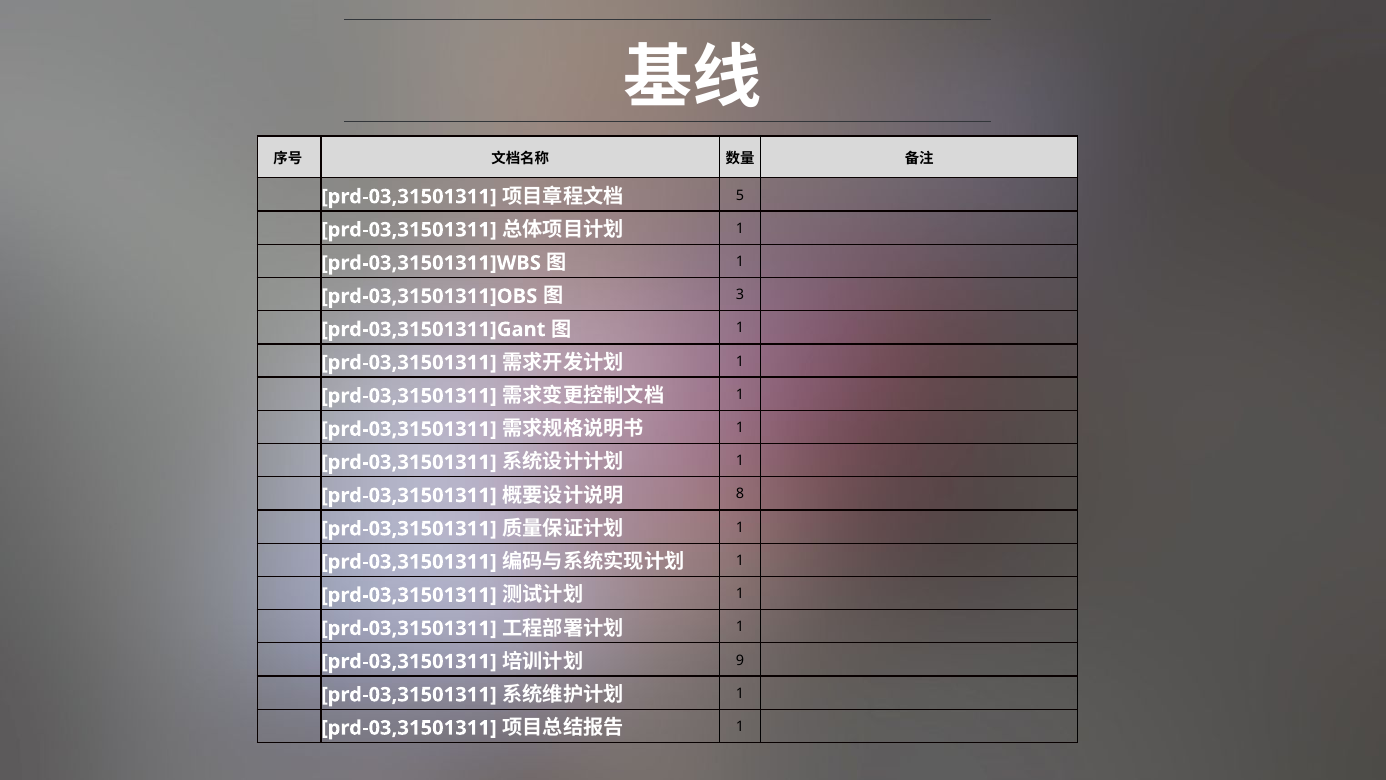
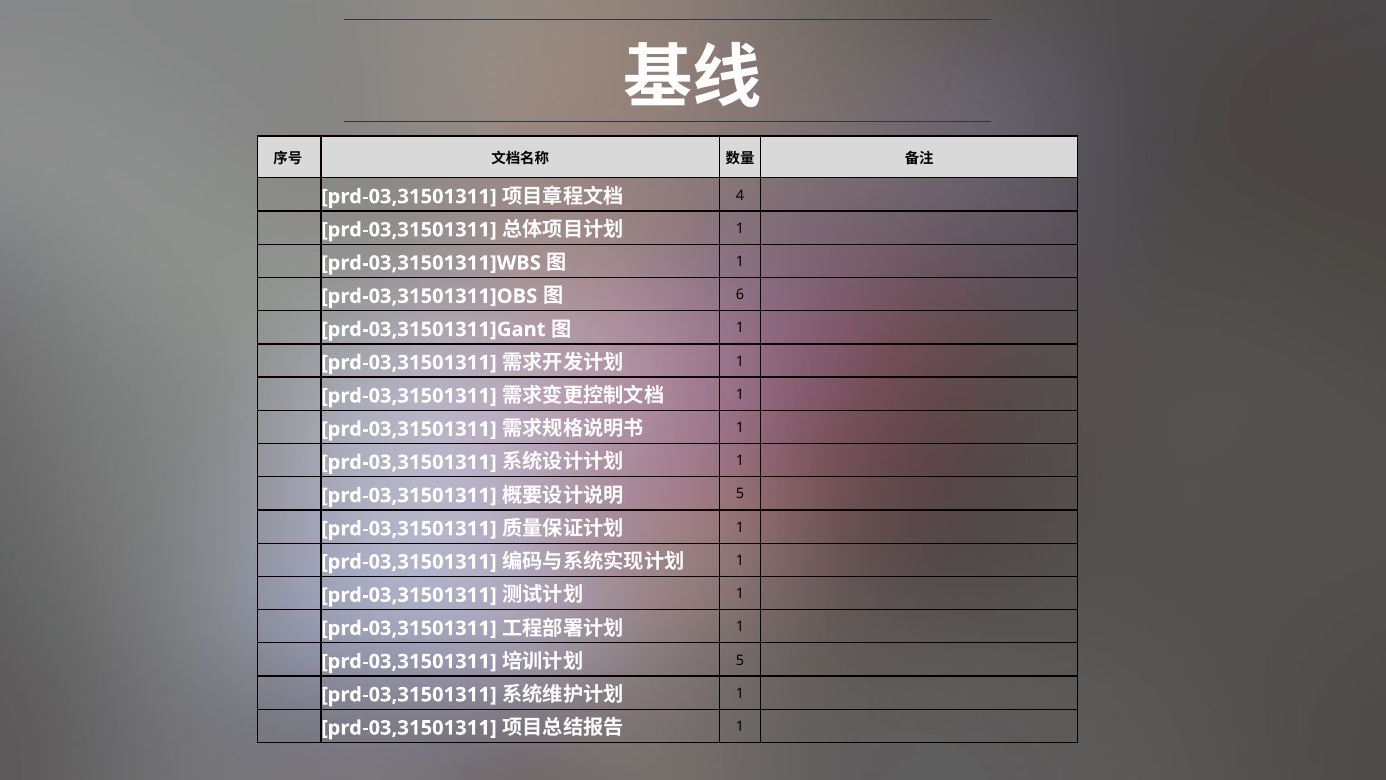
5: 5 -> 4
3: 3 -> 6
8 at (740, 494): 8 -> 5
9 at (740, 660): 9 -> 5
